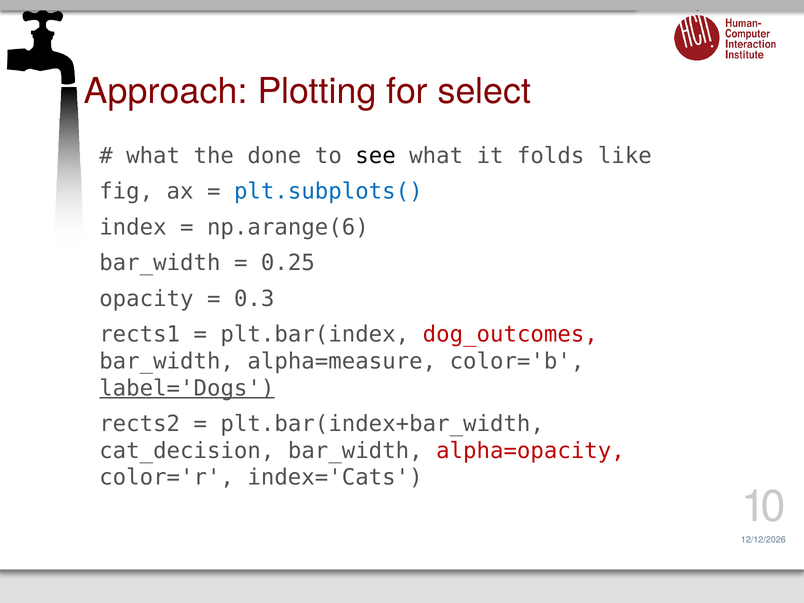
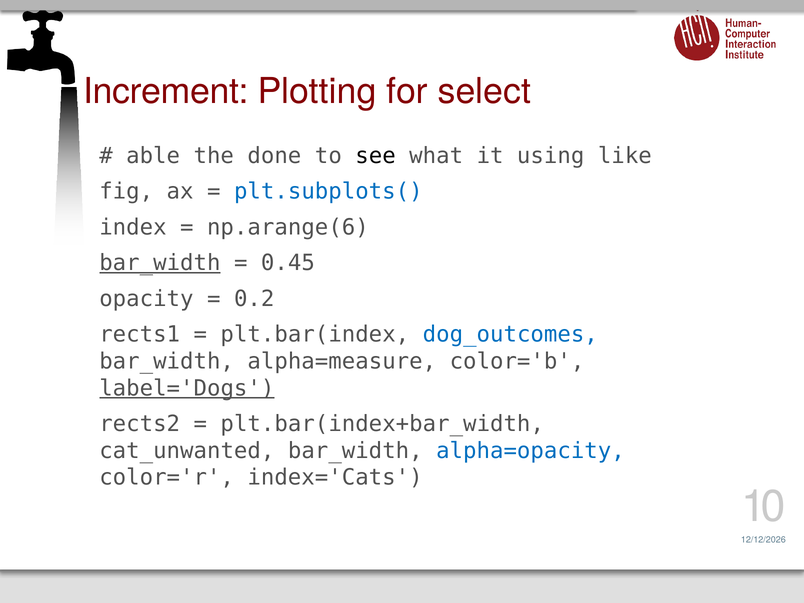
Approach: Approach -> Increment
what at (153, 156): what -> able
folds: folds -> using
bar_width at (160, 263) underline: none -> present
0.25: 0.25 -> 0.45
0.3: 0.3 -> 0.2
dog_outcomes colour: red -> blue
cat_decision: cat_decision -> cat_unwanted
alpha=opacity colour: red -> blue
